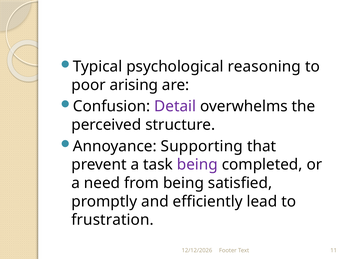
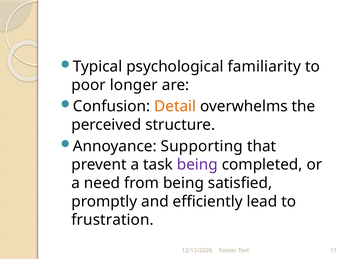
reasoning: reasoning -> familiarity
arising: arising -> longer
Detail colour: purple -> orange
